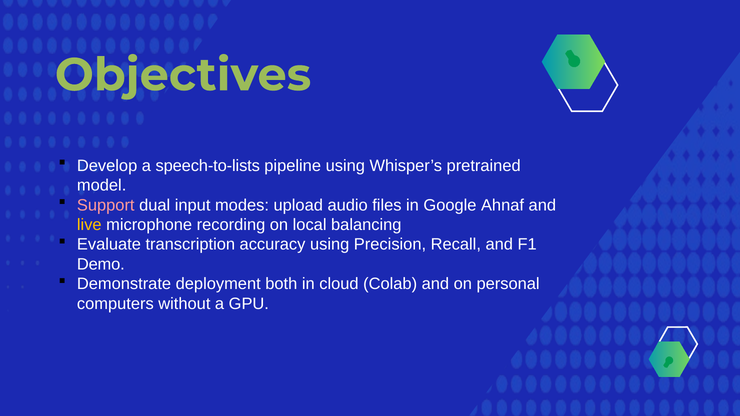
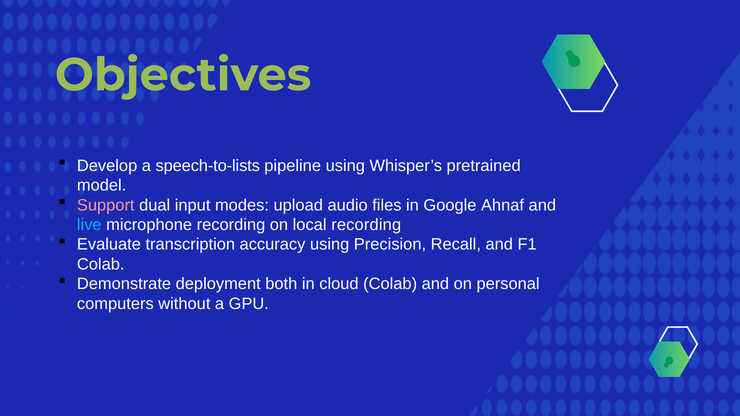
live colour: yellow -> light blue
local balancing: balancing -> recording
Demo at (101, 264): Demo -> Colab
